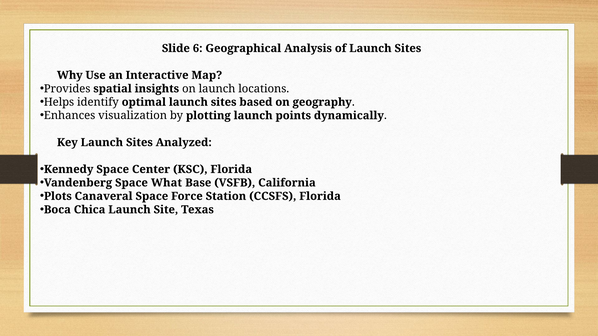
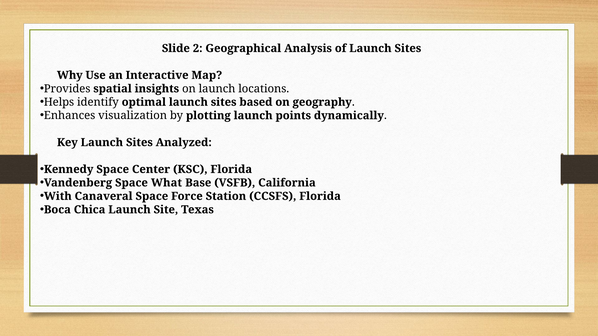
6: 6 -> 2
Plots: Plots -> With
